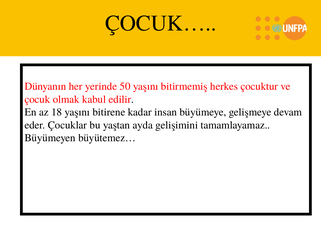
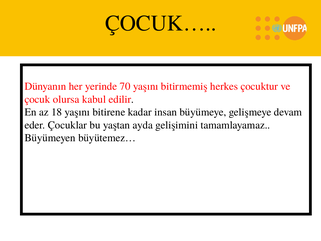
50: 50 -> 70
olmak: olmak -> olursa
